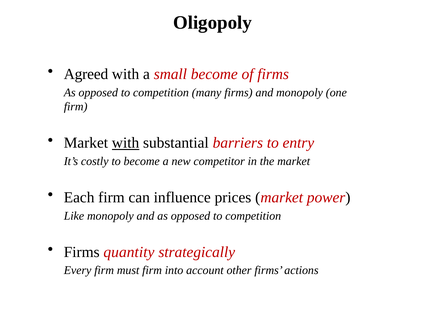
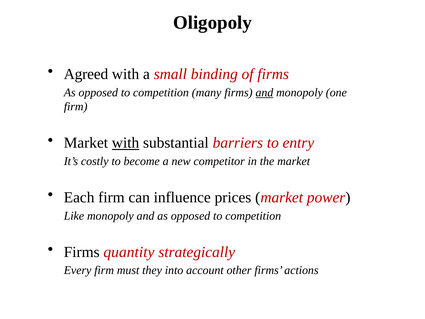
small become: become -> binding
and at (264, 92) underline: none -> present
must firm: firm -> they
